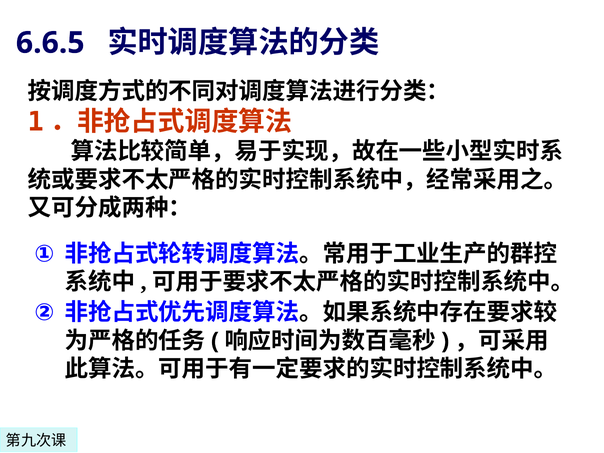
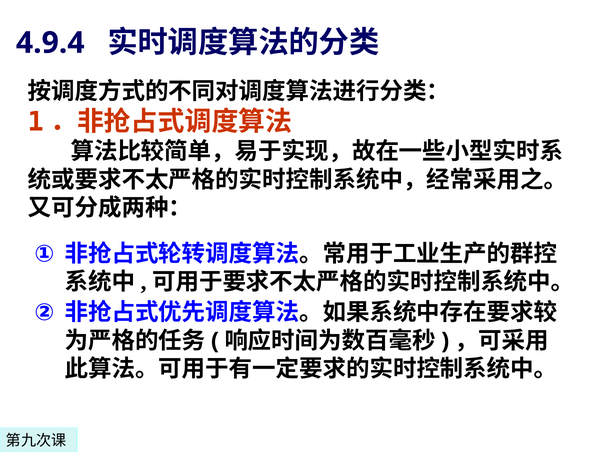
6.6.5: 6.6.5 -> 4.9.4
